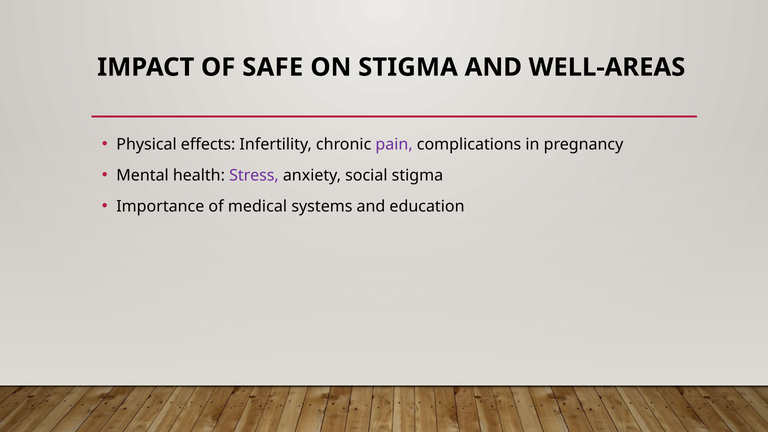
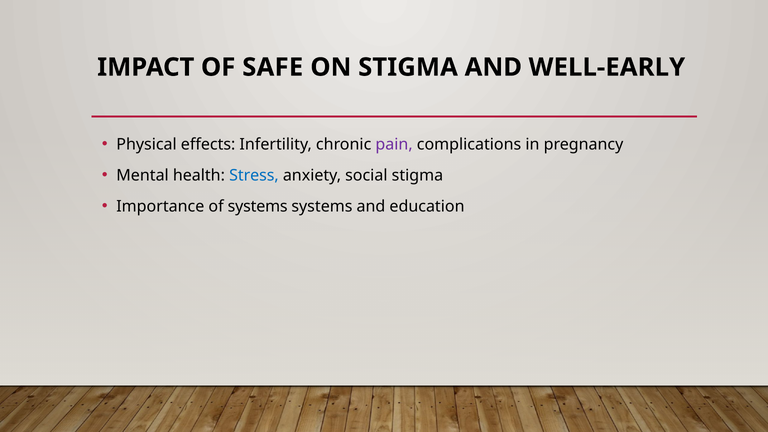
WELL-AREAS: WELL-AREAS -> WELL-EARLY
Stress colour: purple -> blue
of medical: medical -> systems
